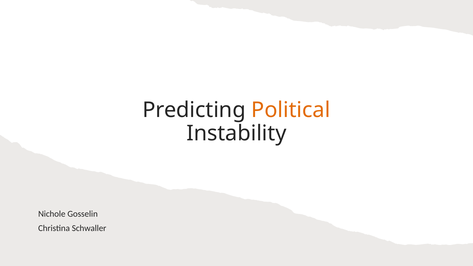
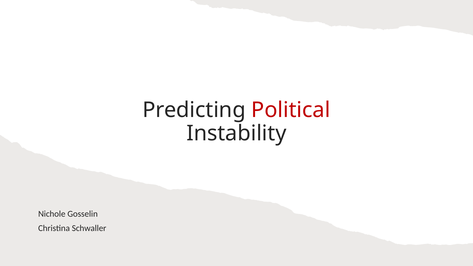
Political colour: orange -> red
